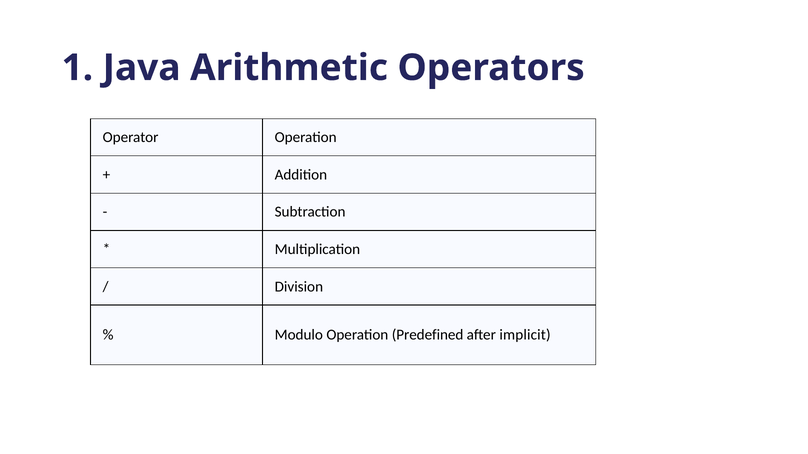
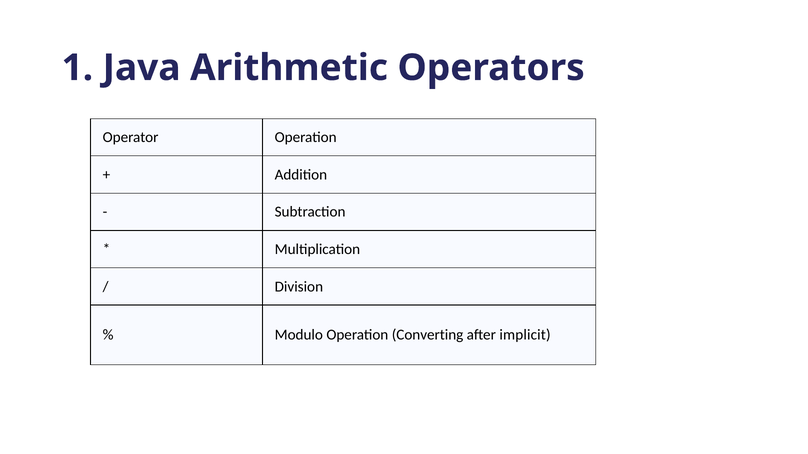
Predefined: Predefined -> Converting
